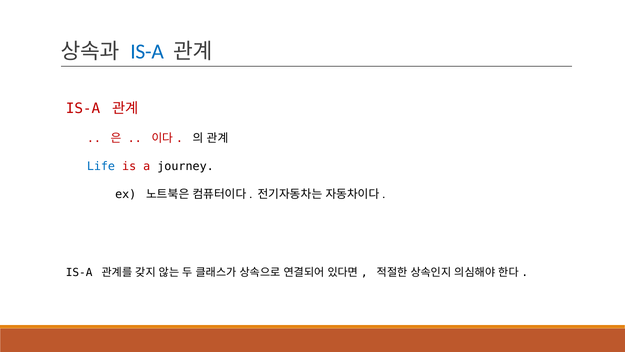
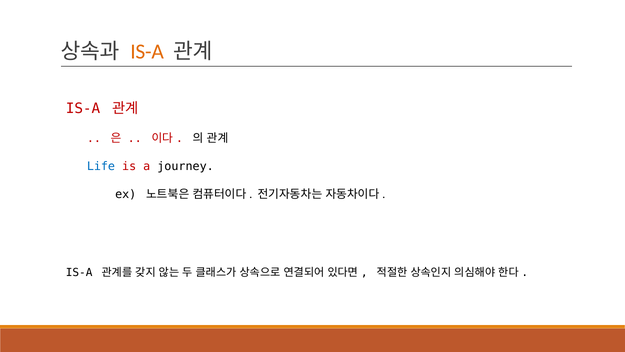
IS-A at (147, 52) colour: blue -> orange
